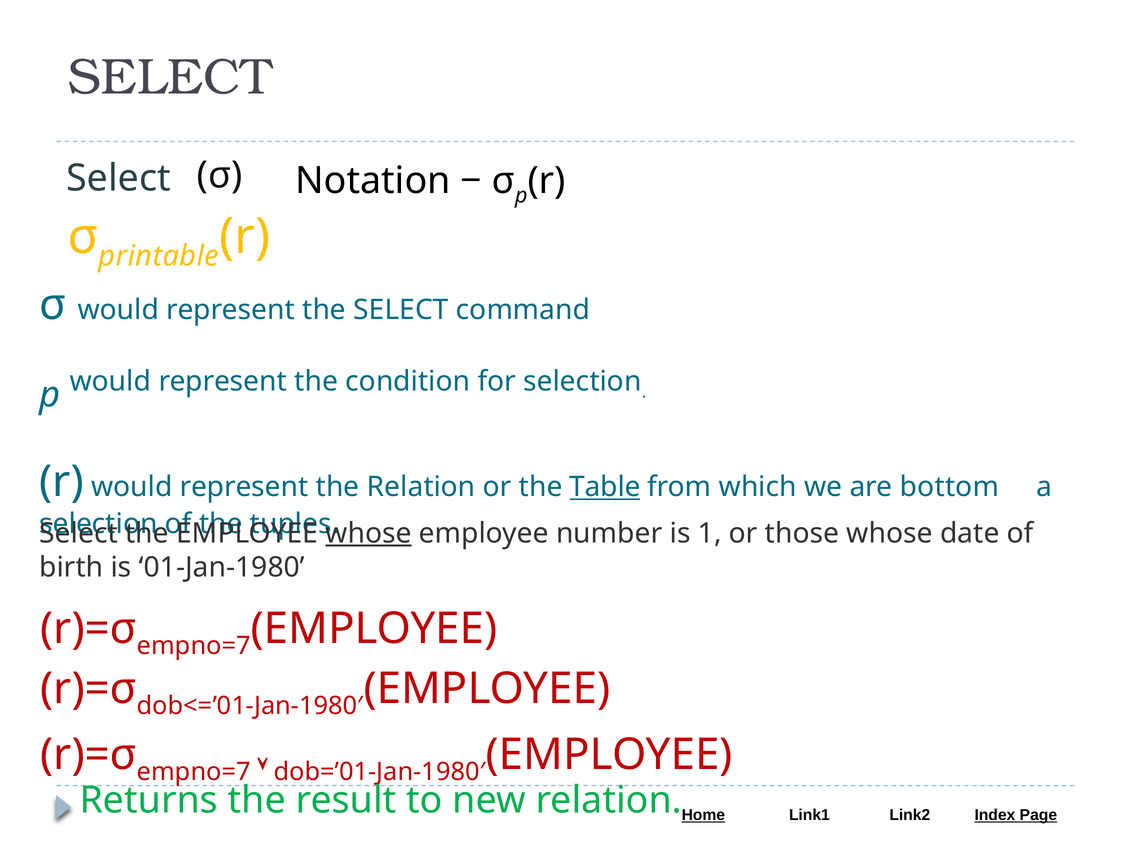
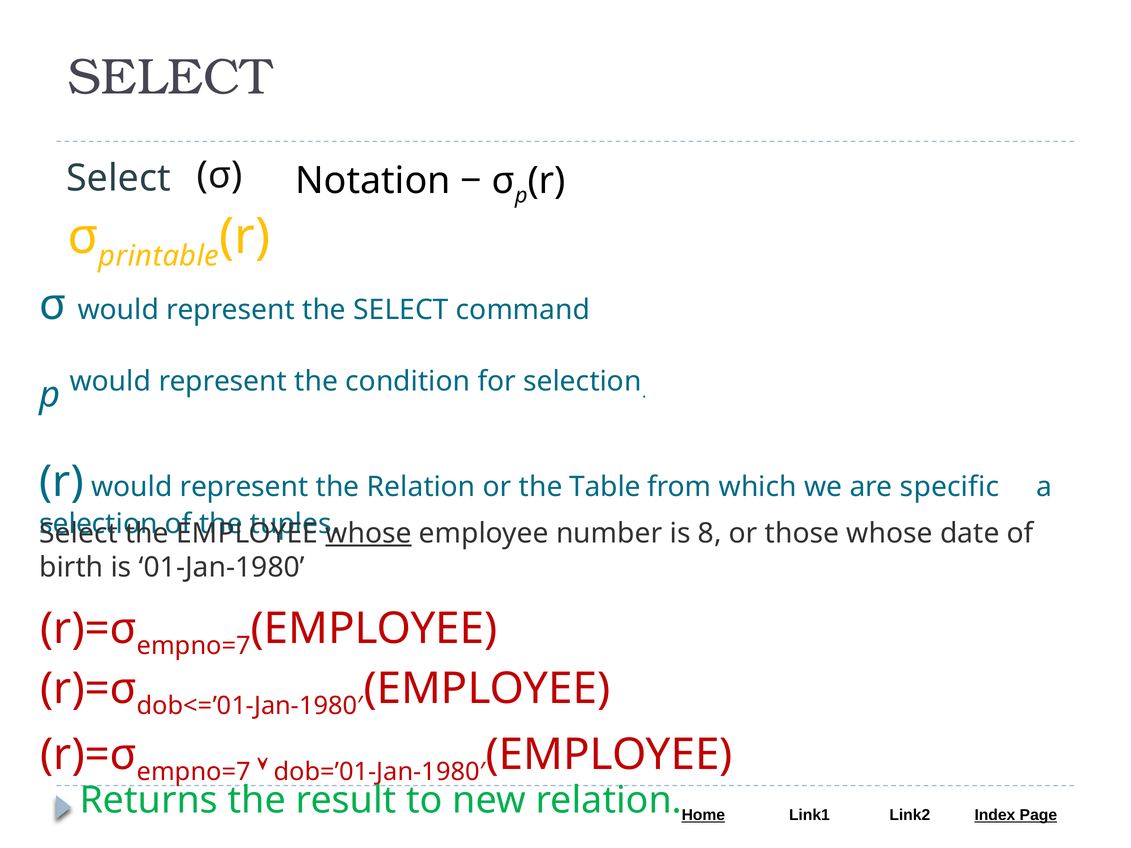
Table underline: present -> none
bottom: bottom -> specific
1: 1 -> 8
